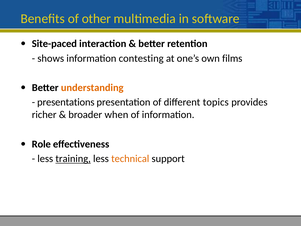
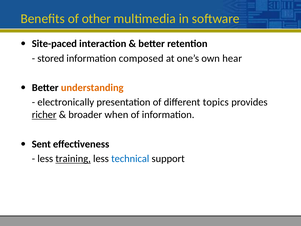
shows: shows -> stored
contesting: contesting -> composed
films: films -> hear
presentations: presentations -> electronically
richer underline: none -> present
Role: Role -> Sent
technical colour: orange -> blue
